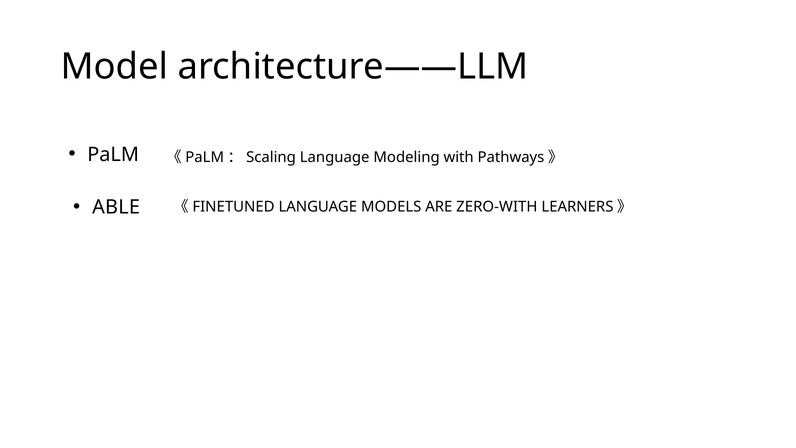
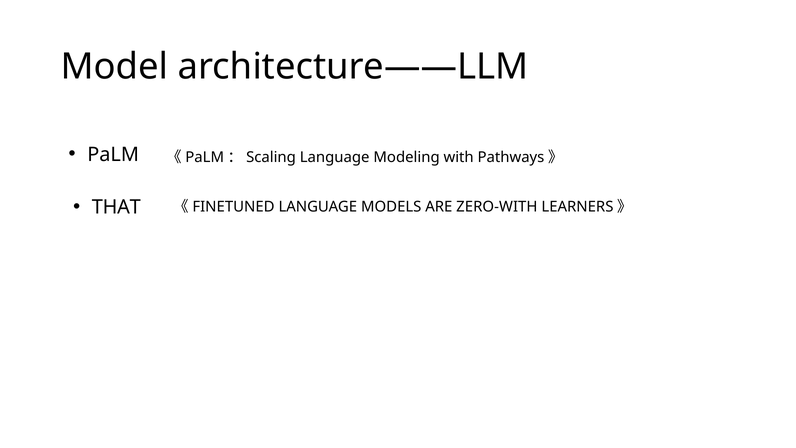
ABLE: ABLE -> THAT
